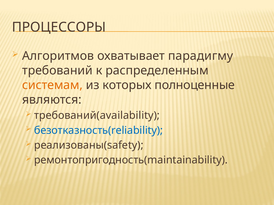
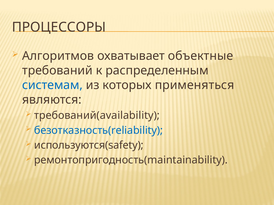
парадигму: парадигму -> объектные
системам colour: orange -> blue
полноценные: полноценные -> применяться
реализованы(safety: реализованы(safety -> используются(safety
